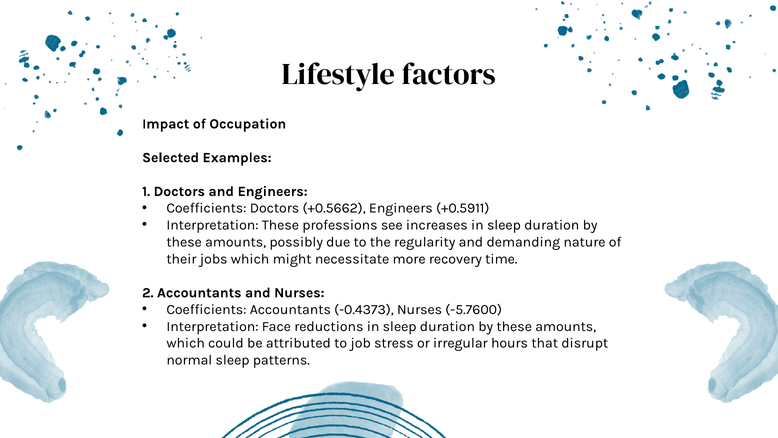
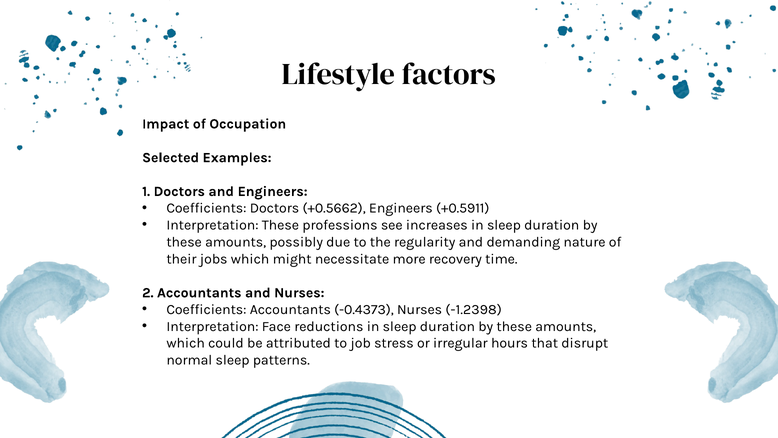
-5.7600: -5.7600 -> -1.2398
